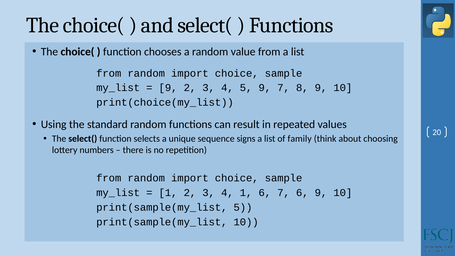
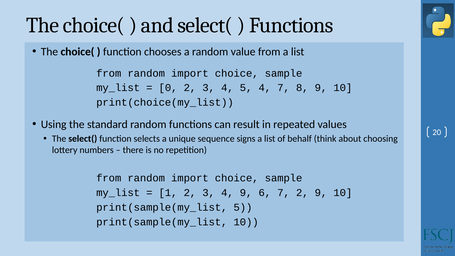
9 at (168, 88): 9 -> 0
5 9: 9 -> 4
family: family -> behalf
4 1: 1 -> 9
7 6: 6 -> 2
